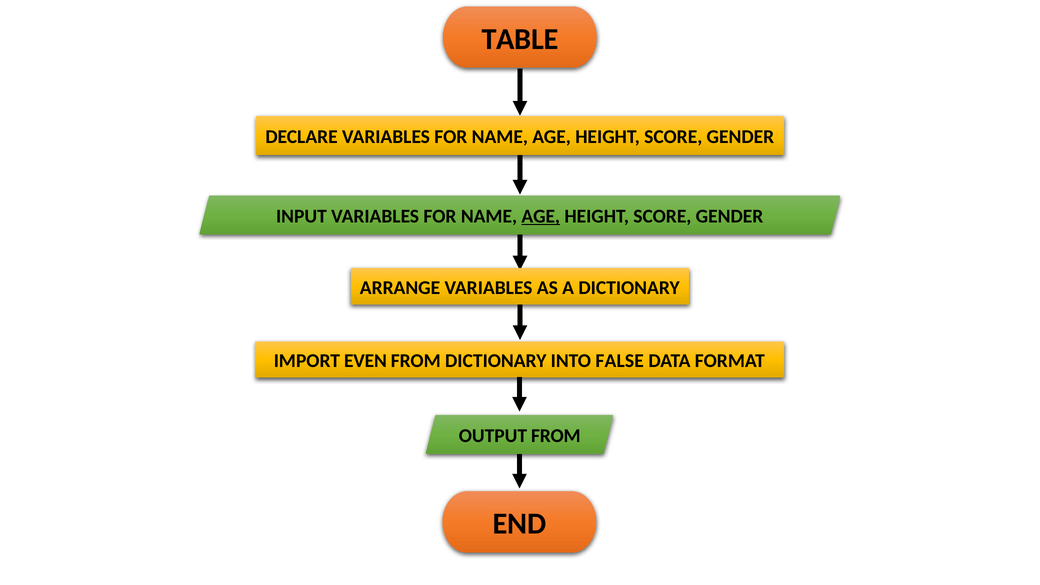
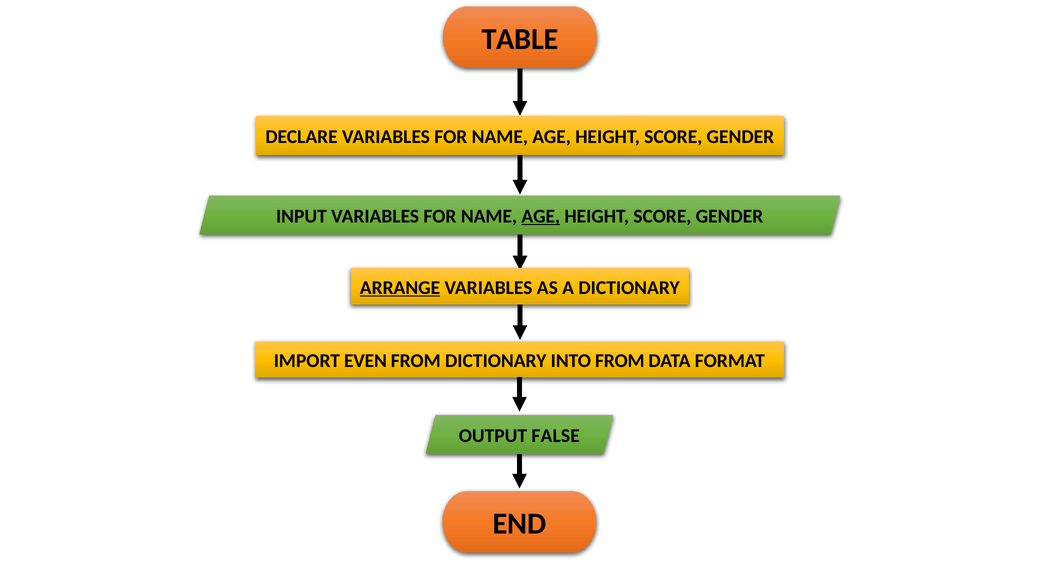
ARRANGE underline: none -> present
INTO FALSE: FALSE -> FROM
OUTPUT FROM: FROM -> FALSE
